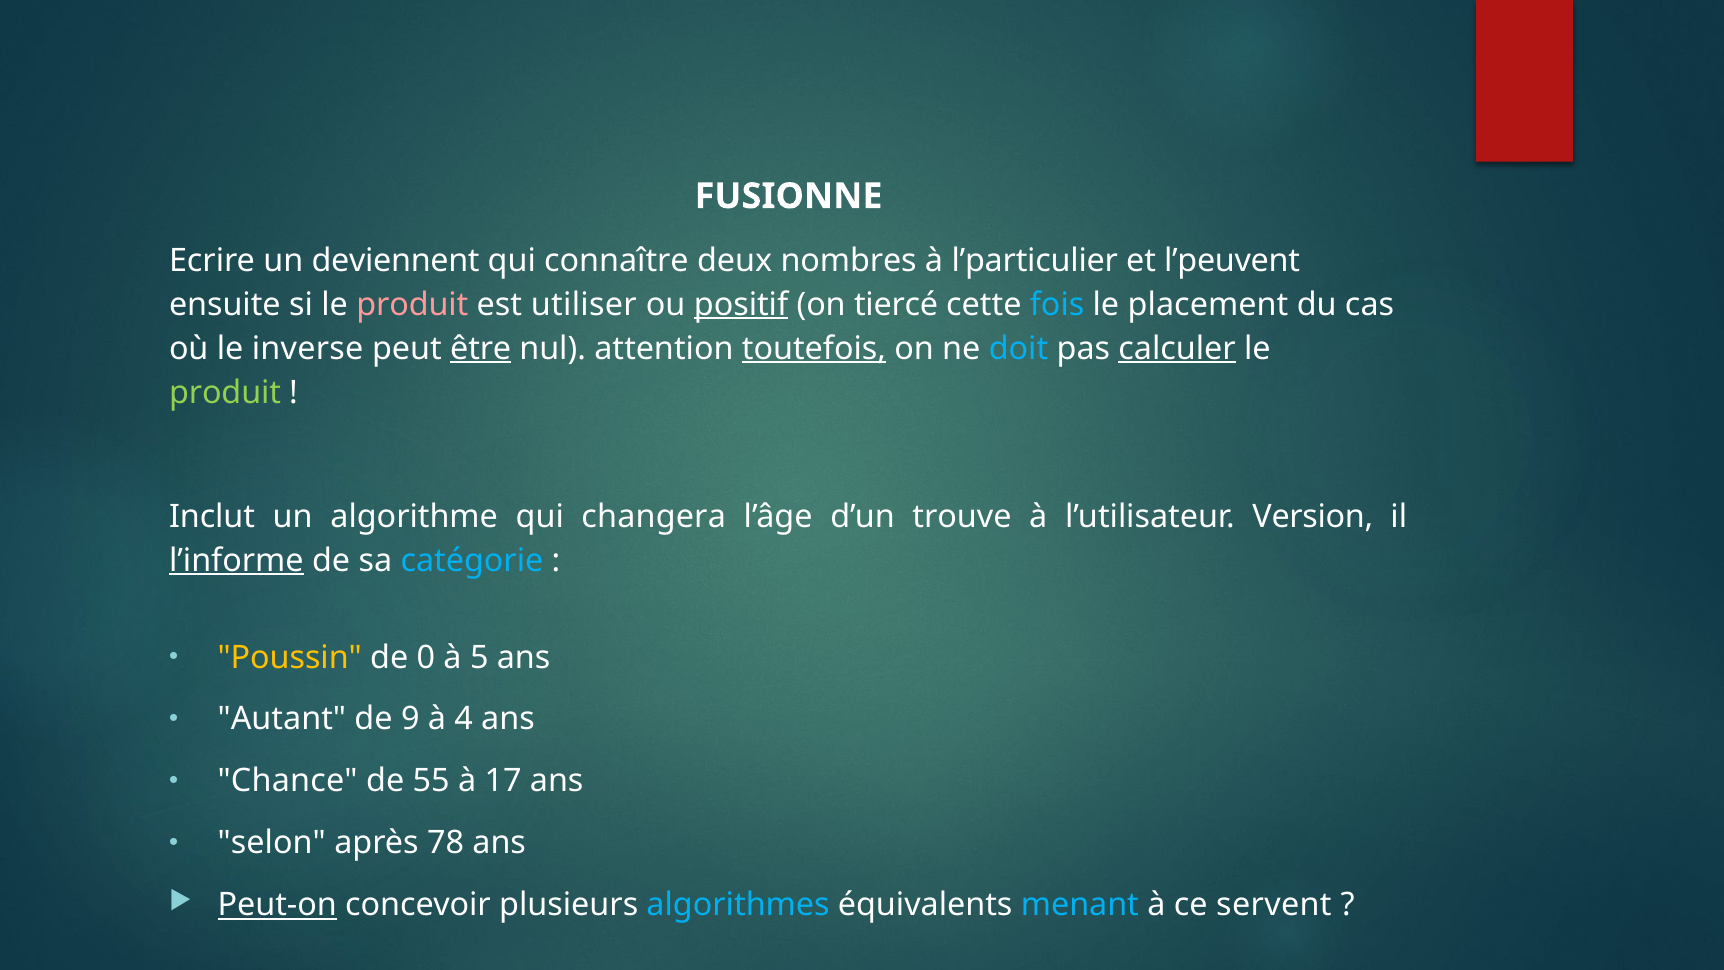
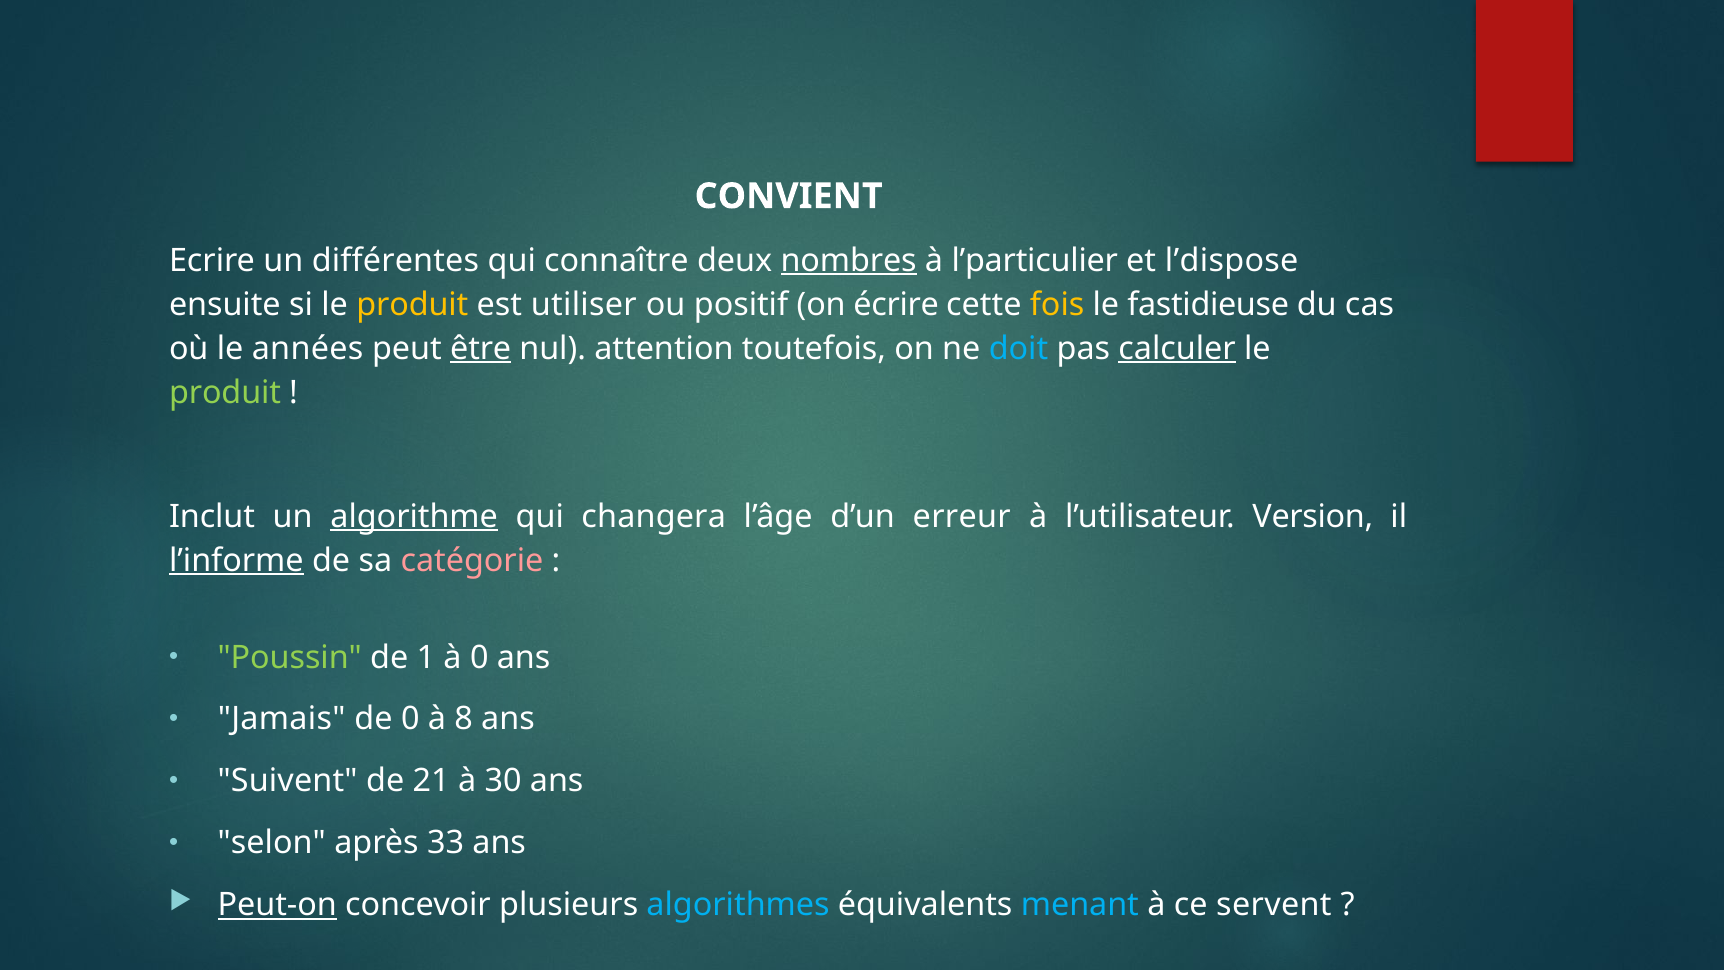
FUSIONNE: FUSIONNE -> CONVIENT
deviennent: deviennent -> différentes
nombres underline: none -> present
l’peuvent: l’peuvent -> l’dispose
produit at (412, 304) colour: pink -> yellow
positif underline: present -> none
tiercé: tiercé -> écrire
fois colour: light blue -> yellow
placement: placement -> fastidieuse
inverse: inverse -> années
toutefois underline: present -> none
algorithme underline: none -> present
trouve: trouve -> erreur
catégorie colour: light blue -> pink
Poussin colour: yellow -> light green
0: 0 -> 1
à 5: 5 -> 0
Autant: Autant -> Jamais
de 9: 9 -> 0
4: 4 -> 8
Chance: Chance -> Suivent
55: 55 -> 21
17: 17 -> 30
78: 78 -> 33
